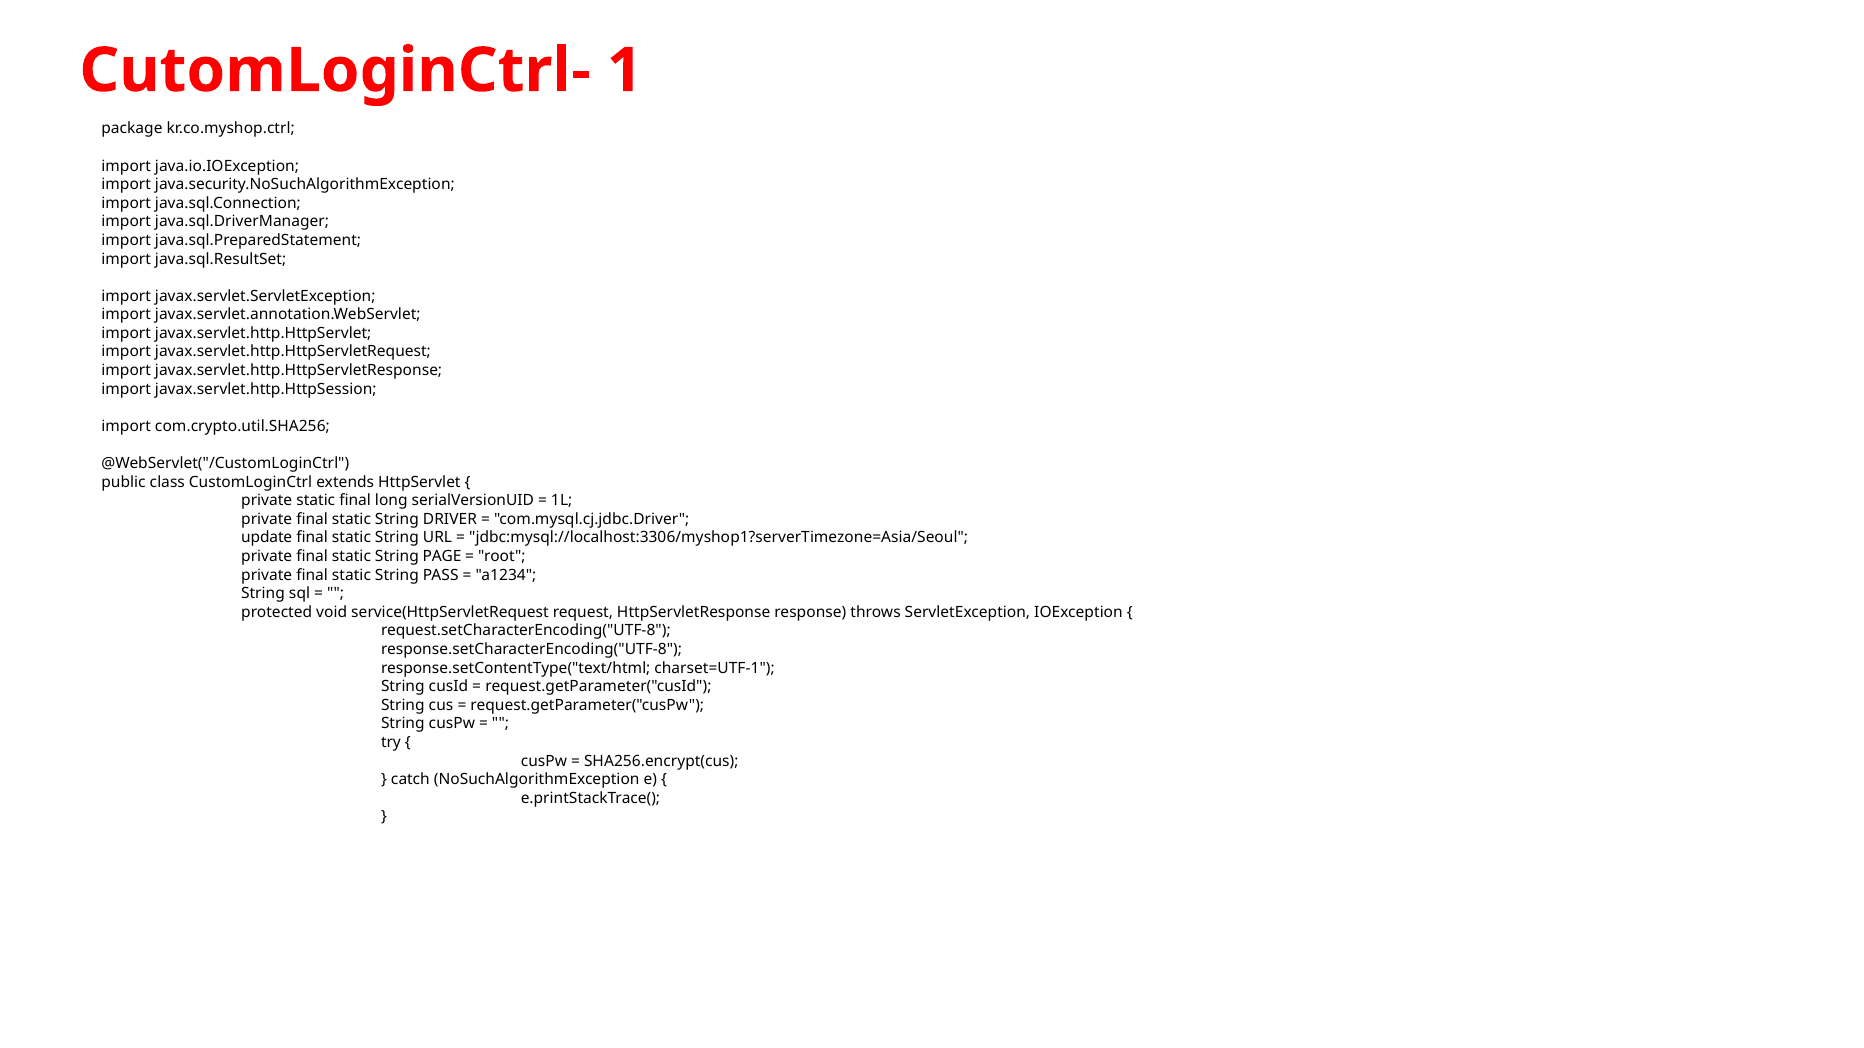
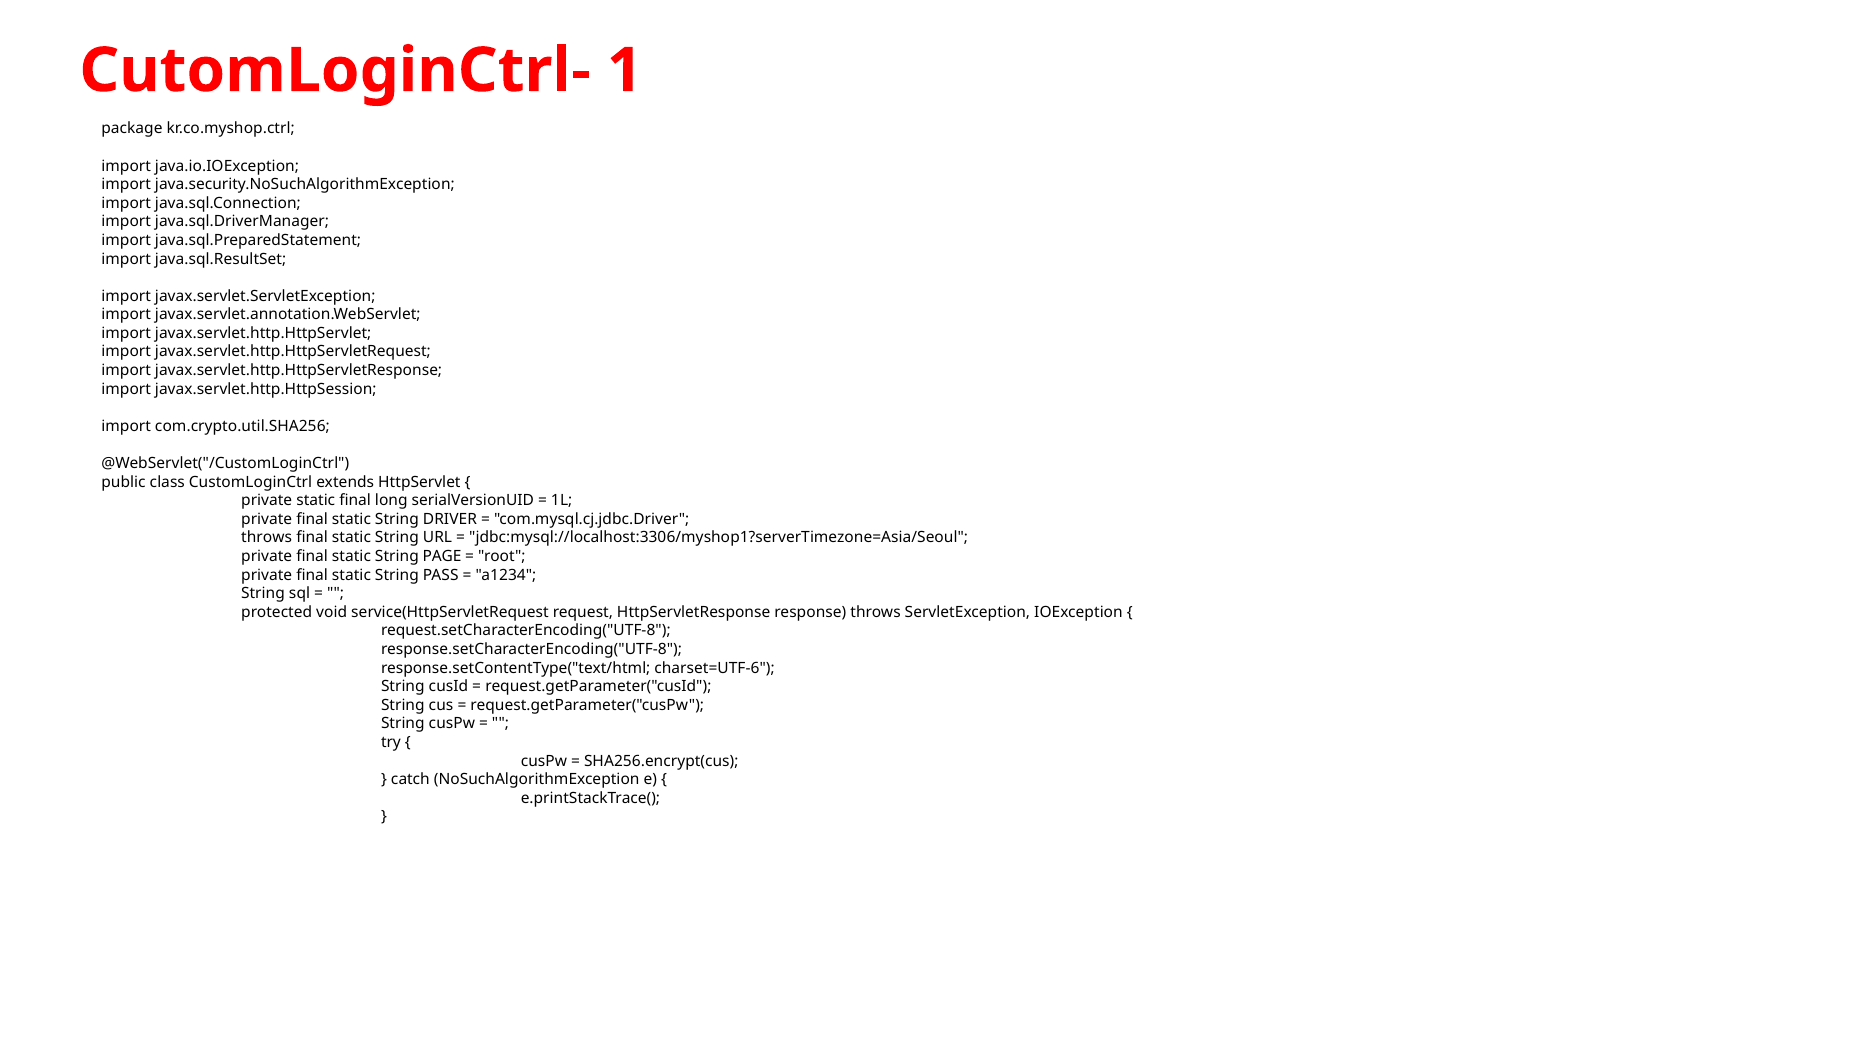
update at (267, 538): update -> throws
charset=UTF-1: charset=UTF-1 -> charset=UTF-6
